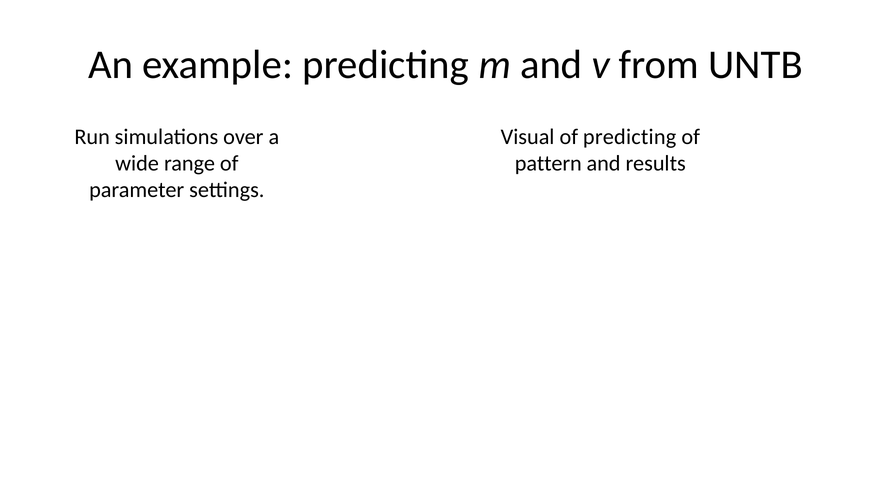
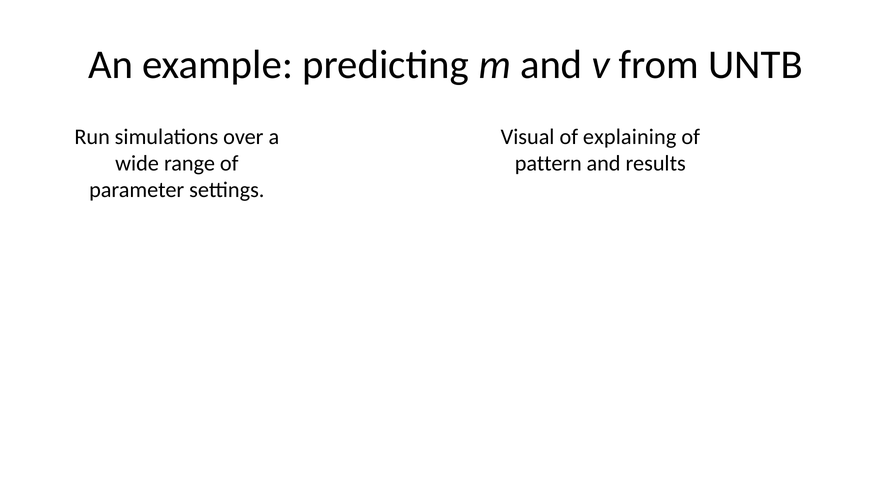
of predicting: predicting -> explaining
